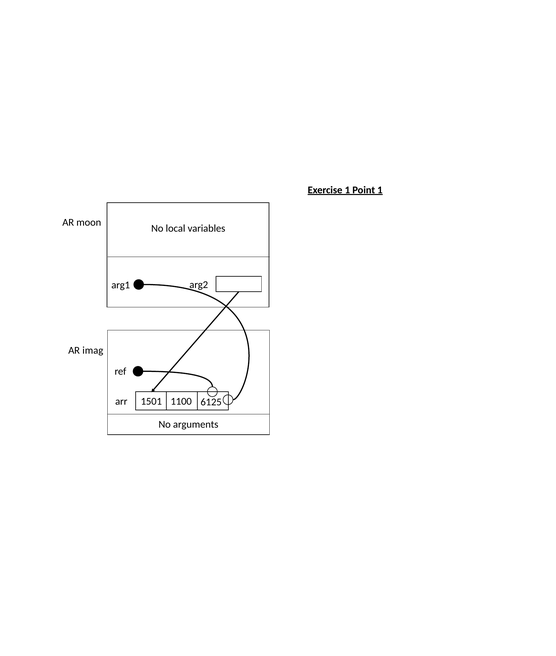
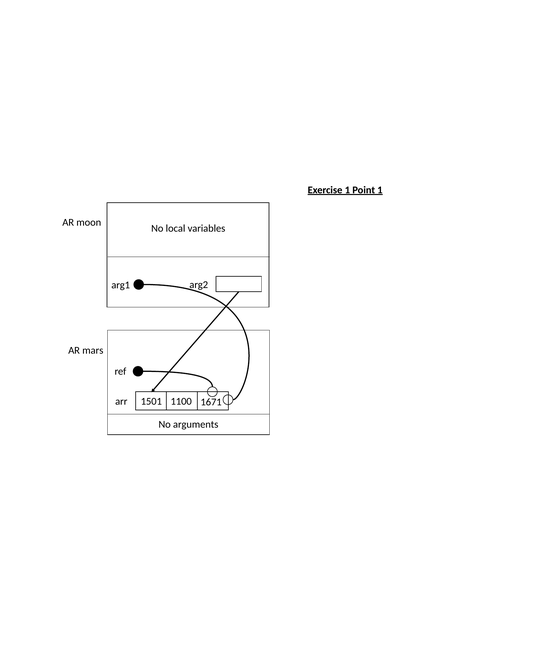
imag: imag -> mars
6125: 6125 -> 1671
